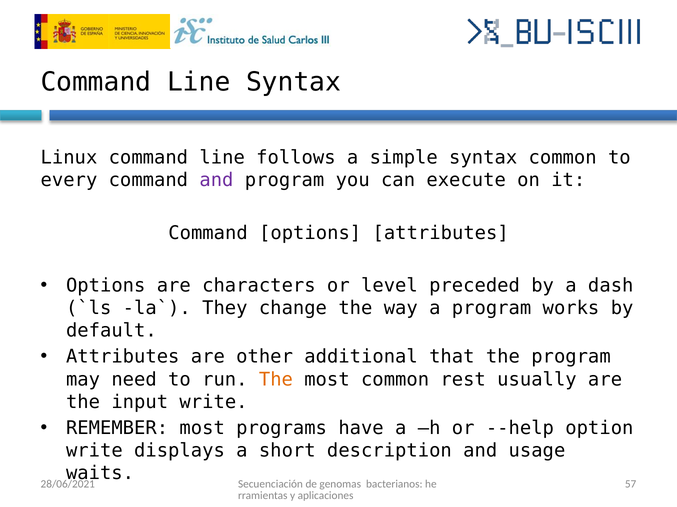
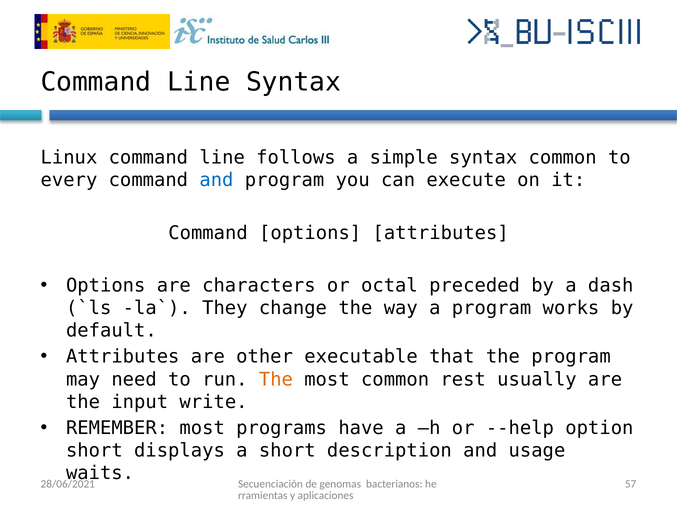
and at (216, 180) colour: purple -> blue
level: level -> octal
additional: additional -> executable
write at (94, 451): write -> short
